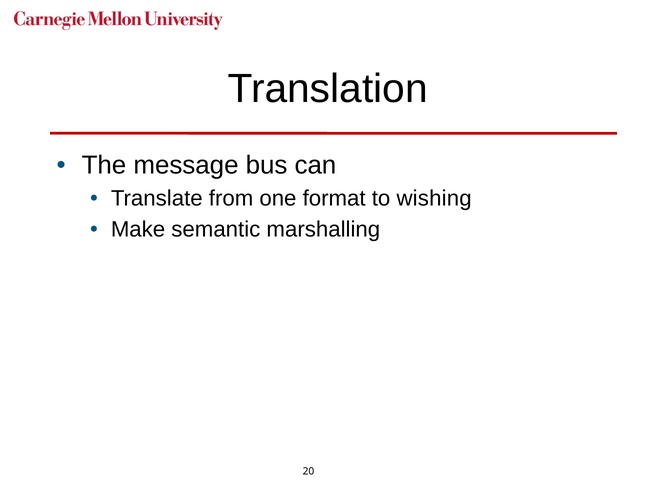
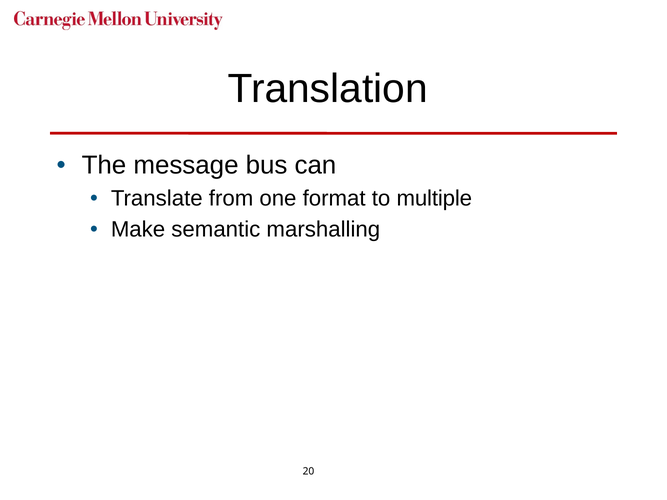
wishing: wishing -> multiple
